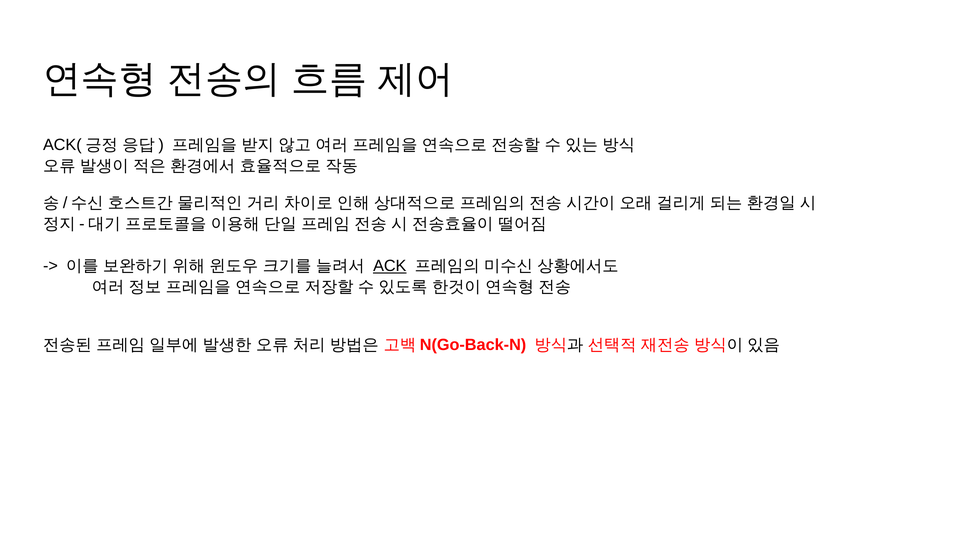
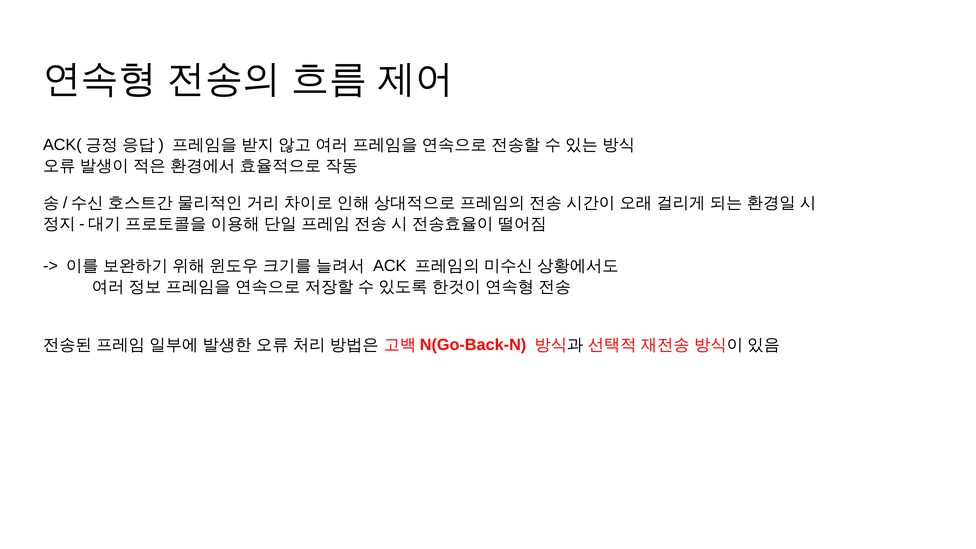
ACK underline: present -> none
